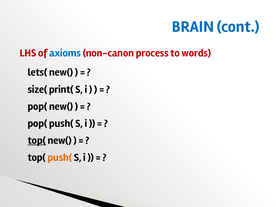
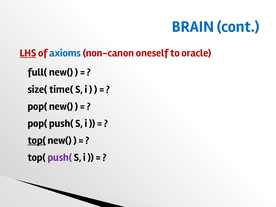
LHS underline: none -> present
process: process -> oneself
words: words -> oracle
lets(: lets( -> full(
print(: print( -> time(
push( at (60, 157) colour: orange -> purple
